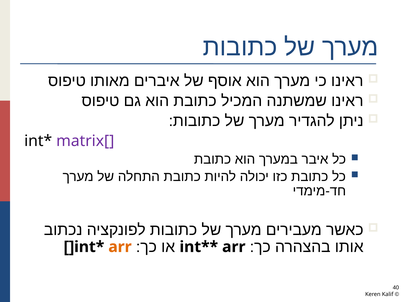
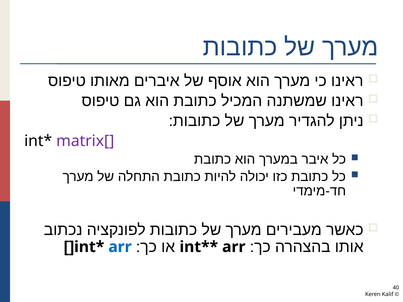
arr at (120, 247) colour: orange -> blue
